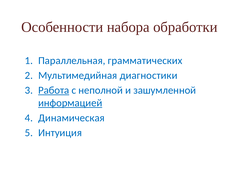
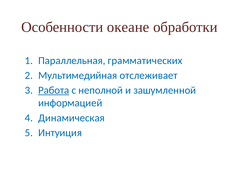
набора: набора -> океане
диагностики: диагностики -> отслеживает
информацией underline: present -> none
